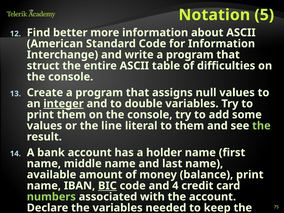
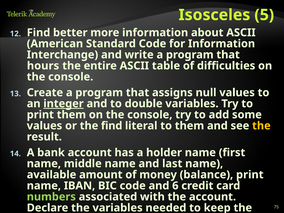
Notation: Notation -> Isosceles
struct: struct -> hours
the line: line -> find
the at (261, 126) colour: light green -> yellow
BIC underline: present -> none
4: 4 -> 6
